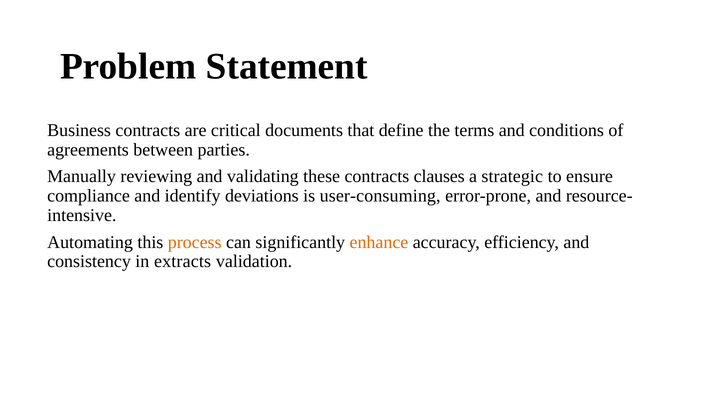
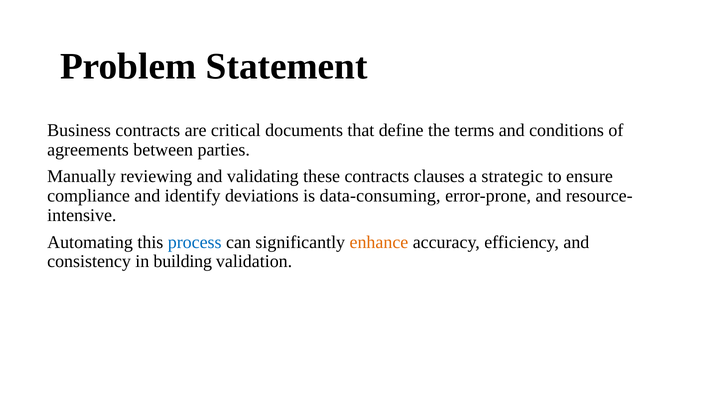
user-consuming: user-consuming -> data-consuming
process colour: orange -> blue
extracts: extracts -> building
